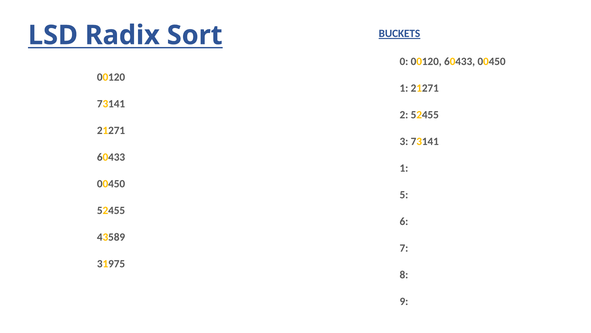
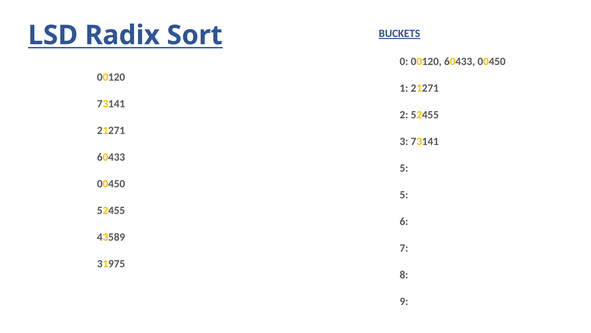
1 at (404, 168): 1 -> 5
